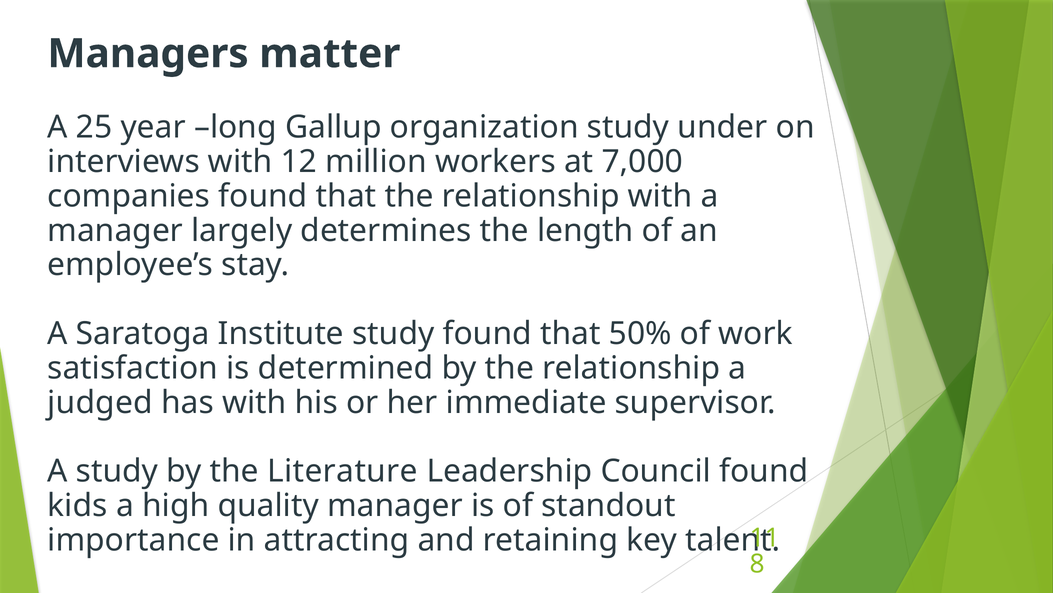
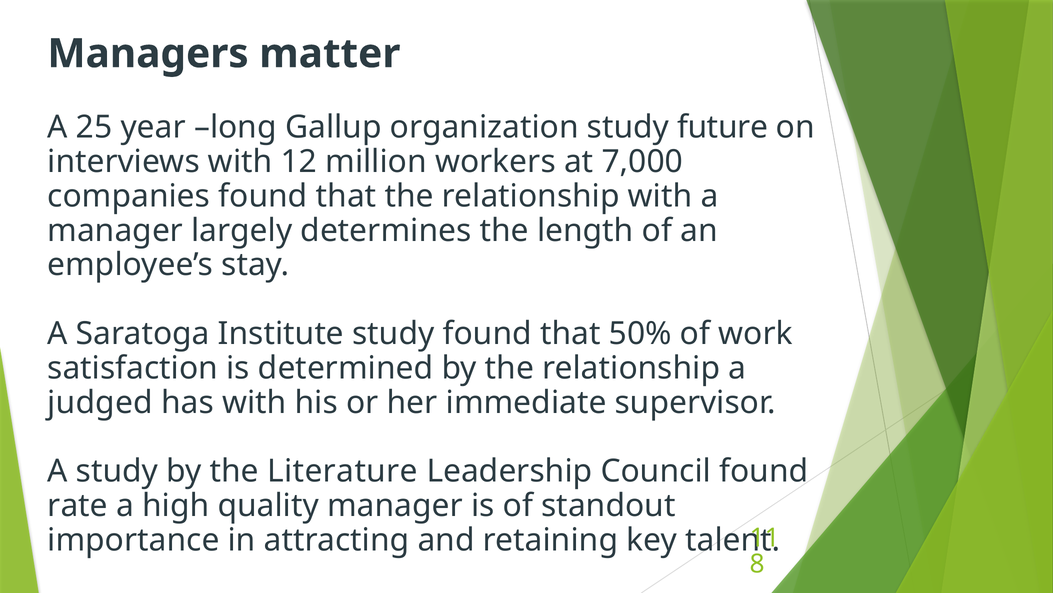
under: under -> future
kids: kids -> rate
